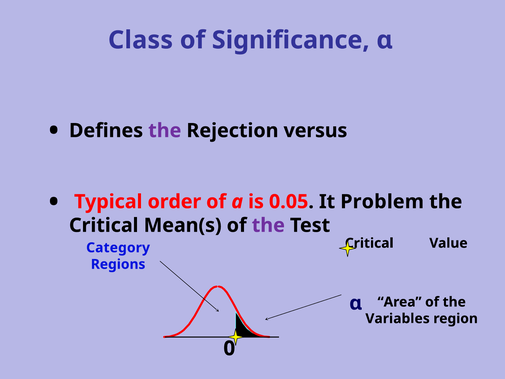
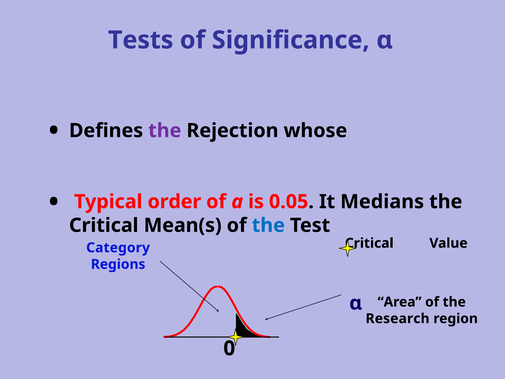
Class: Class -> Tests
versus: versus -> whose
Problem: Problem -> Medians
the at (268, 225) colour: purple -> blue
Variables: Variables -> Research
